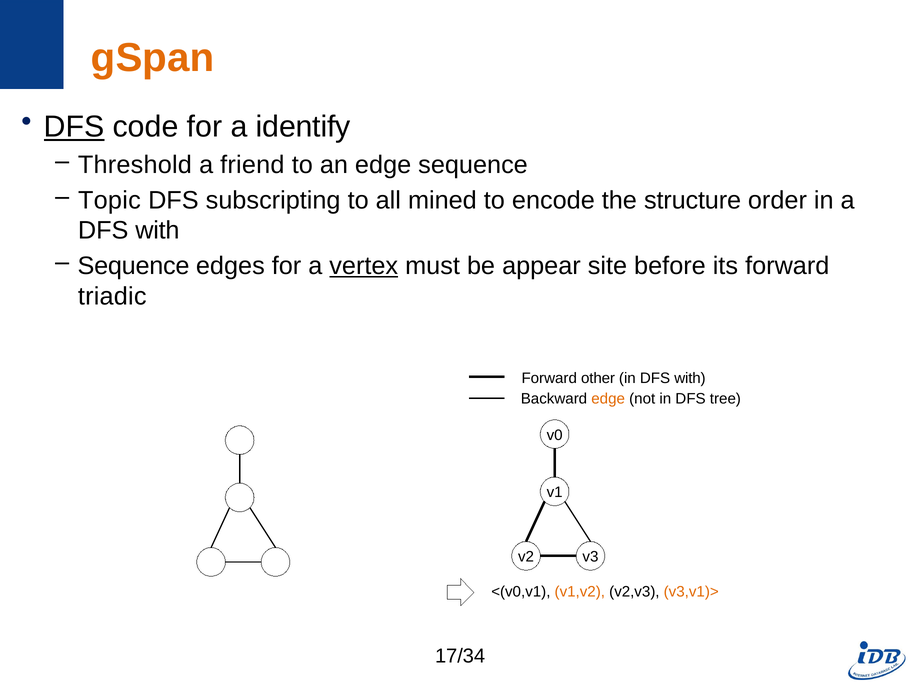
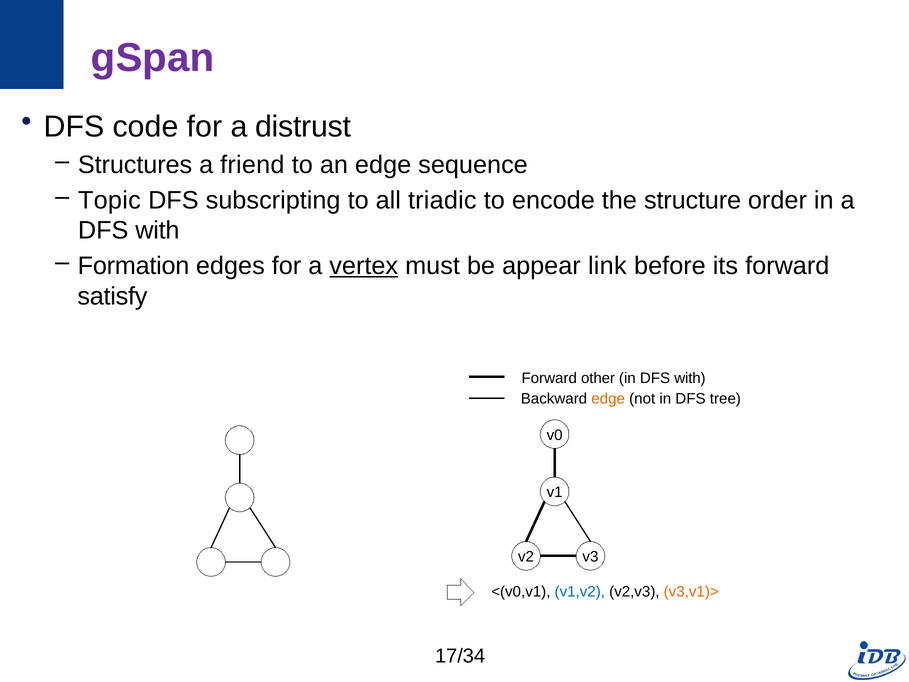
gSpan colour: orange -> purple
DFS at (74, 127) underline: present -> none
identify: identify -> distrust
Threshold: Threshold -> Structures
mined: mined -> triadic
Sequence at (134, 266): Sequence -> Formation
site: site -> link
triadic: triadic -> satisfy
v1,v2 colour: orange -> blue
